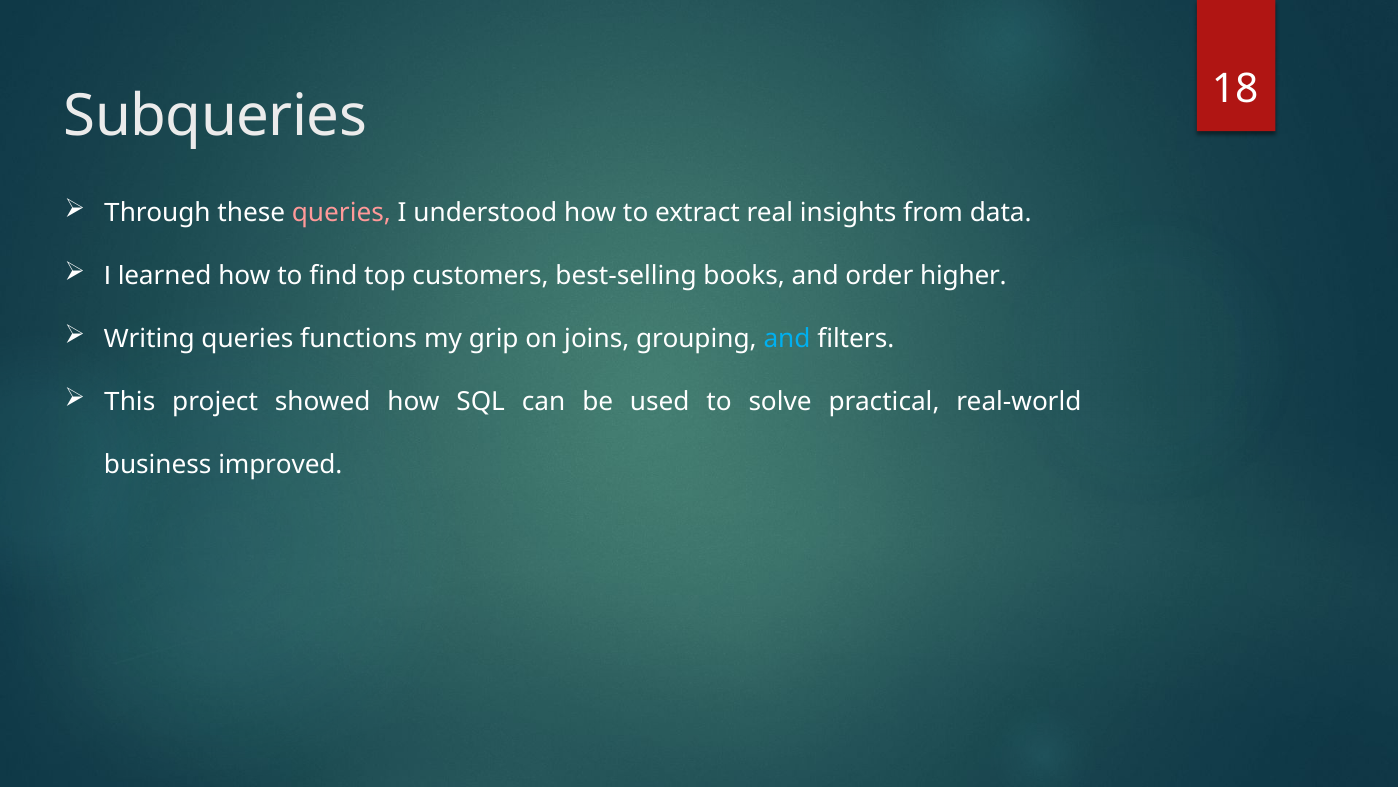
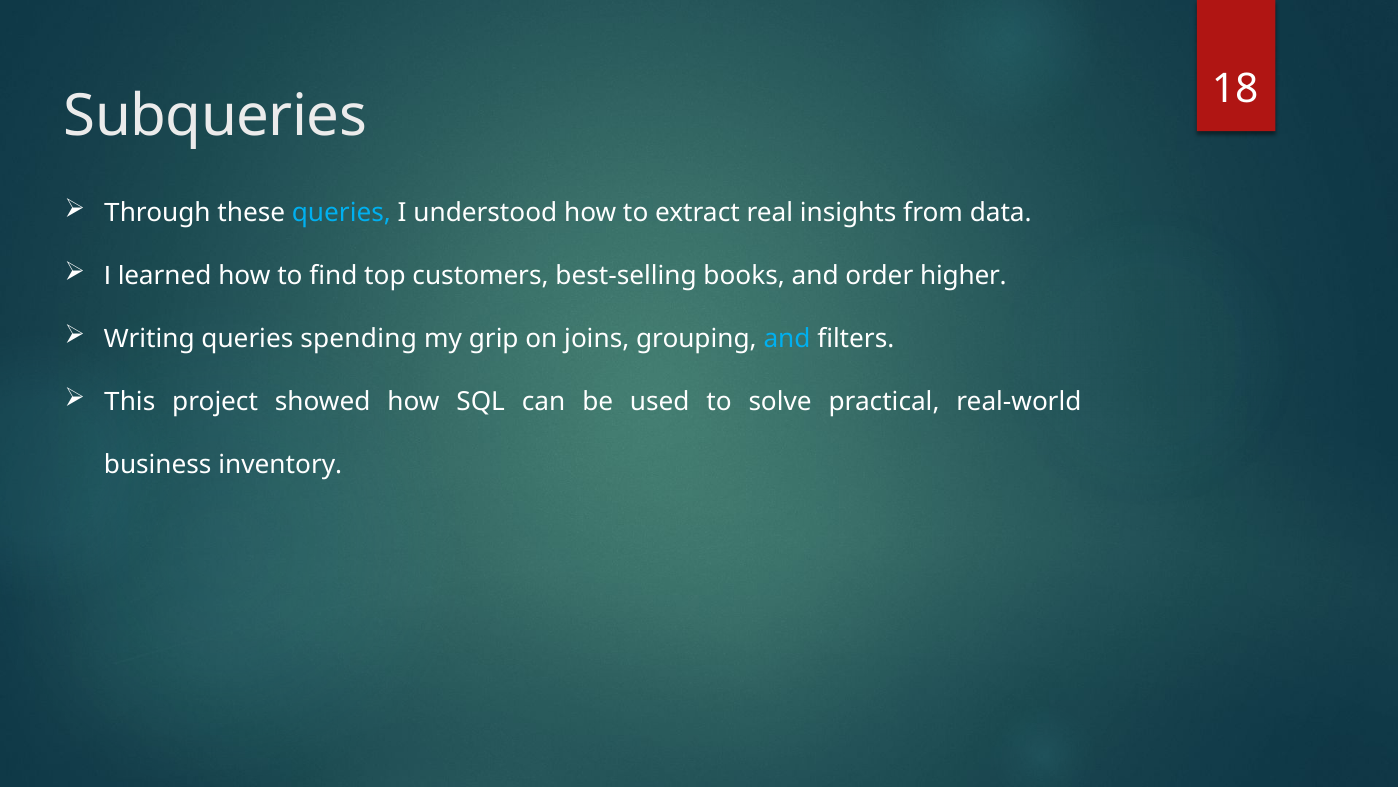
queries at (341, 213) colour: pink -> light blue
functions: functions -> spending
improved: improved -> inventory
